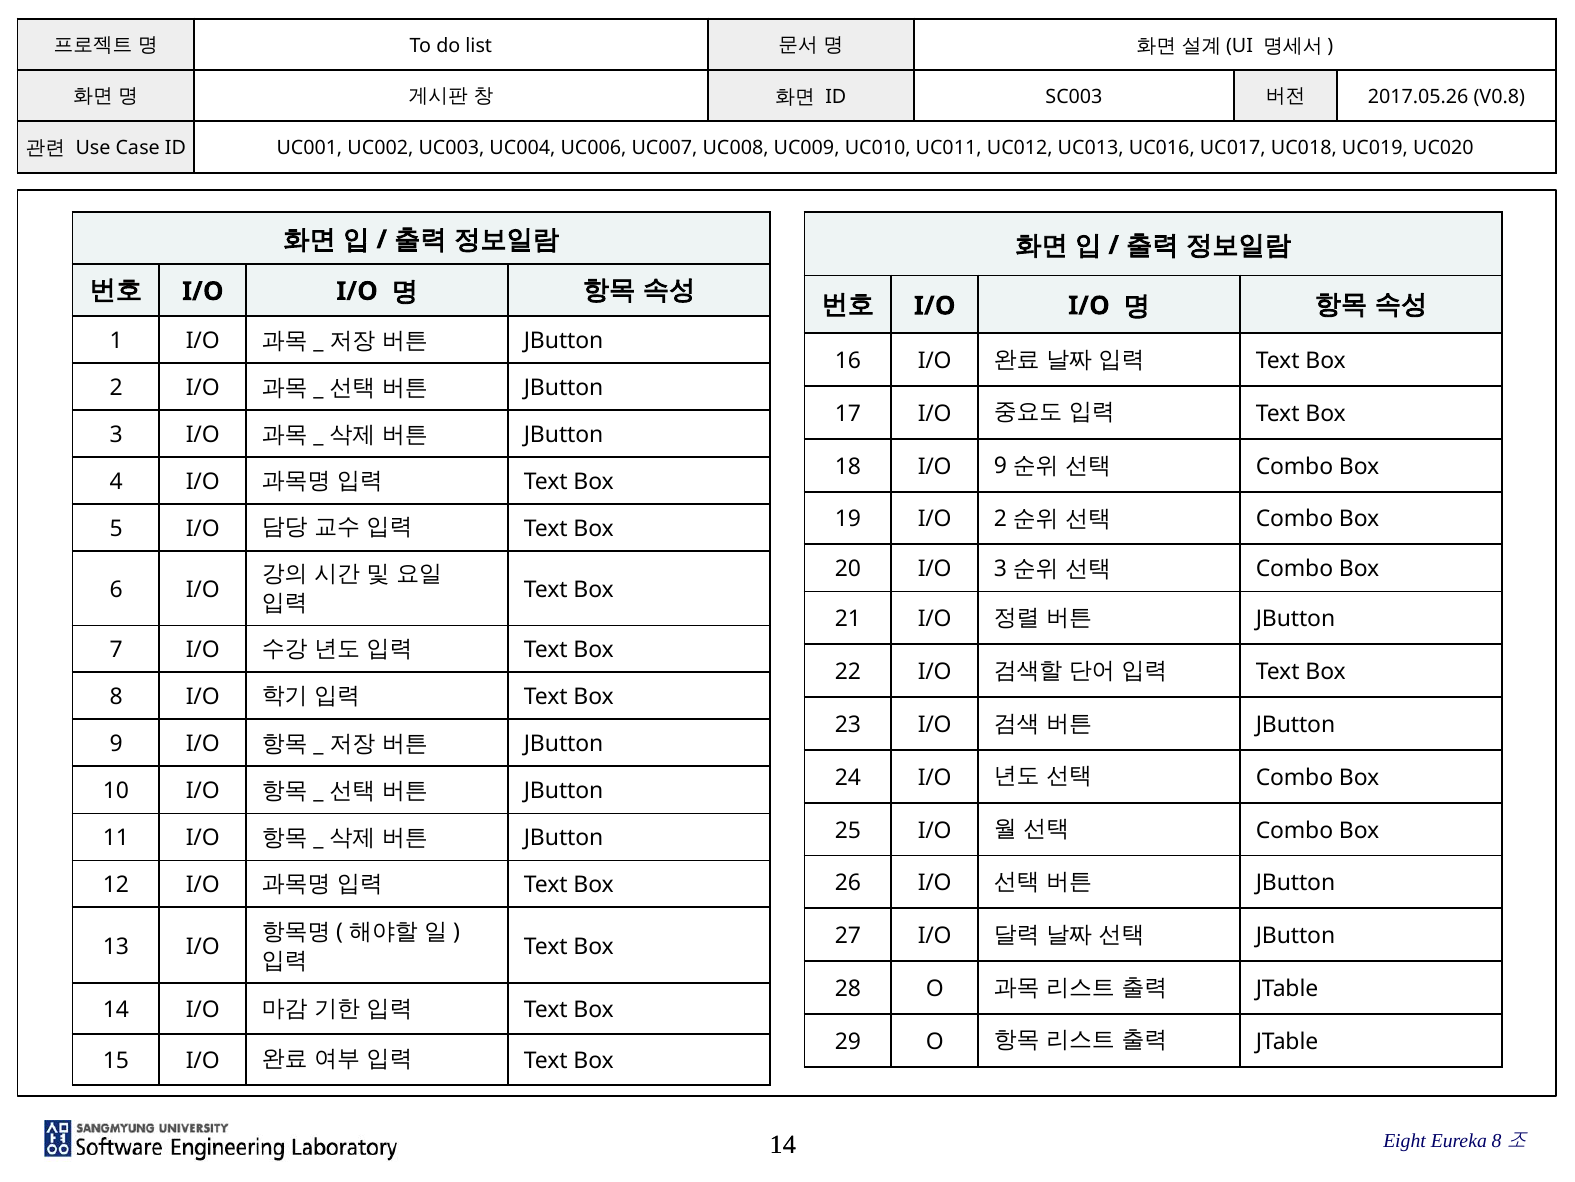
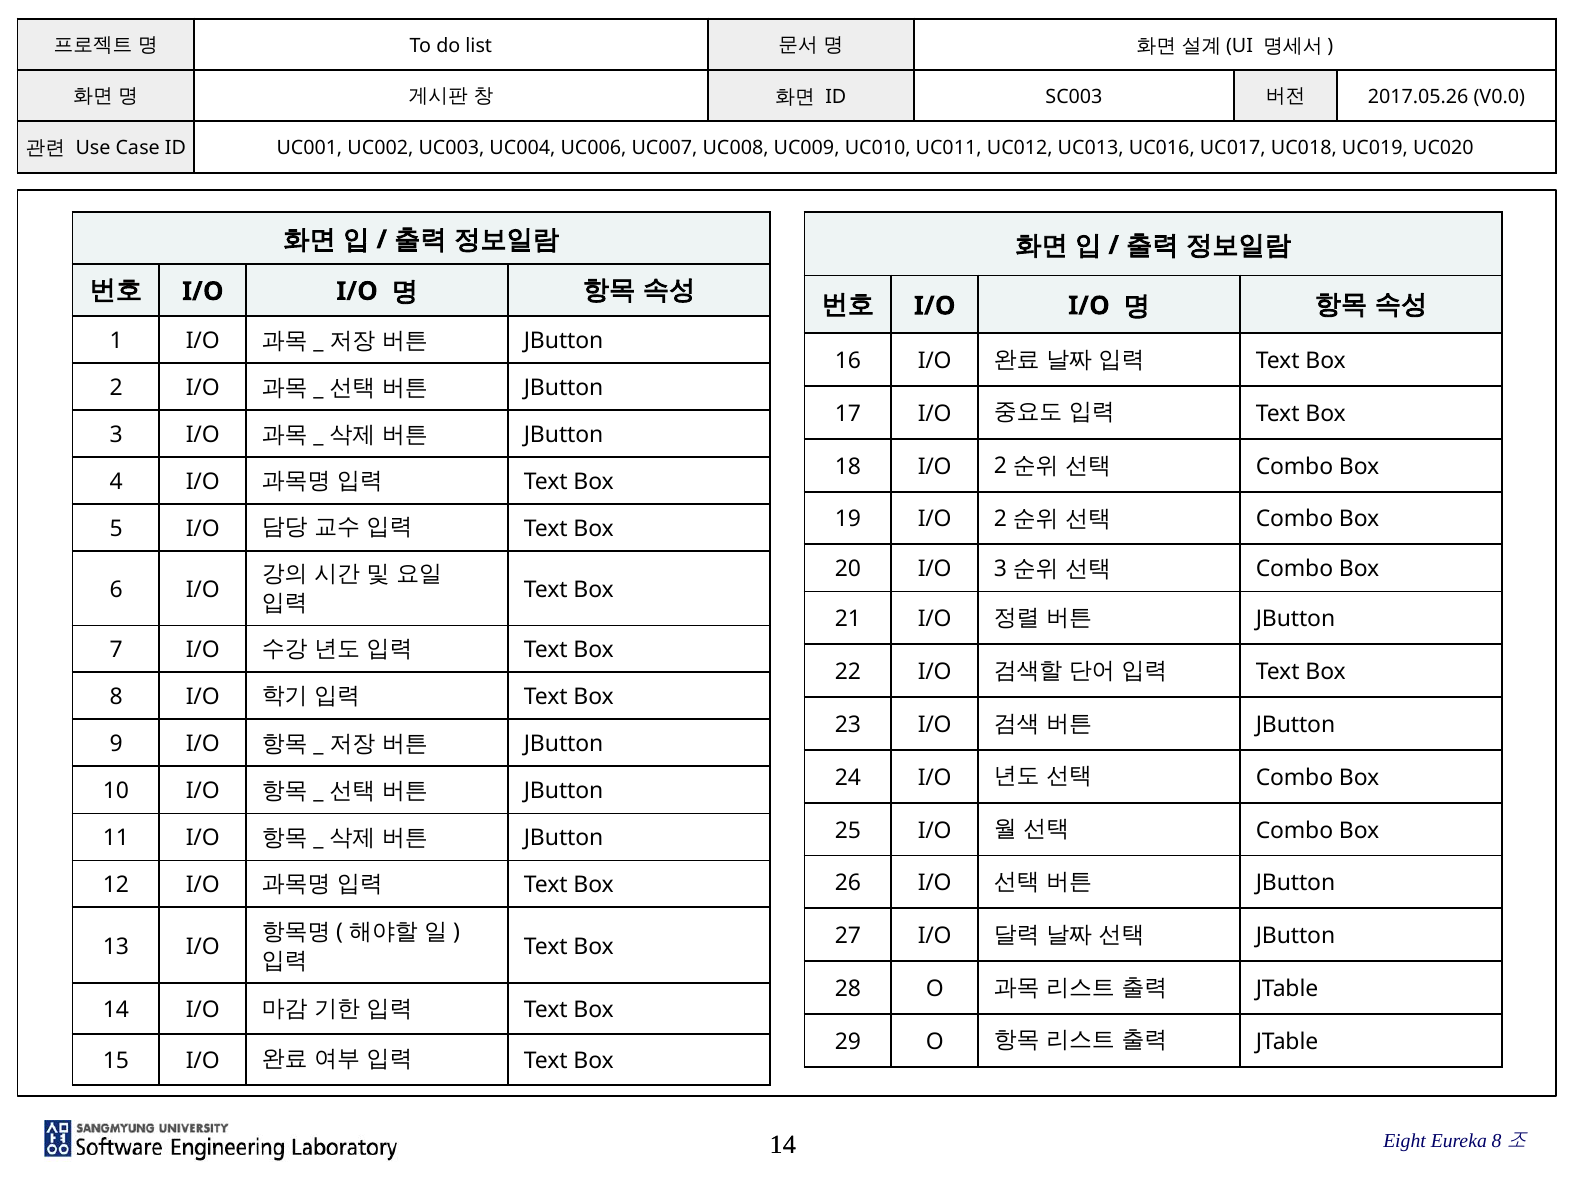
V0.8: V0.8 -> V0.0
18 I/O 9: 9 -> 2
